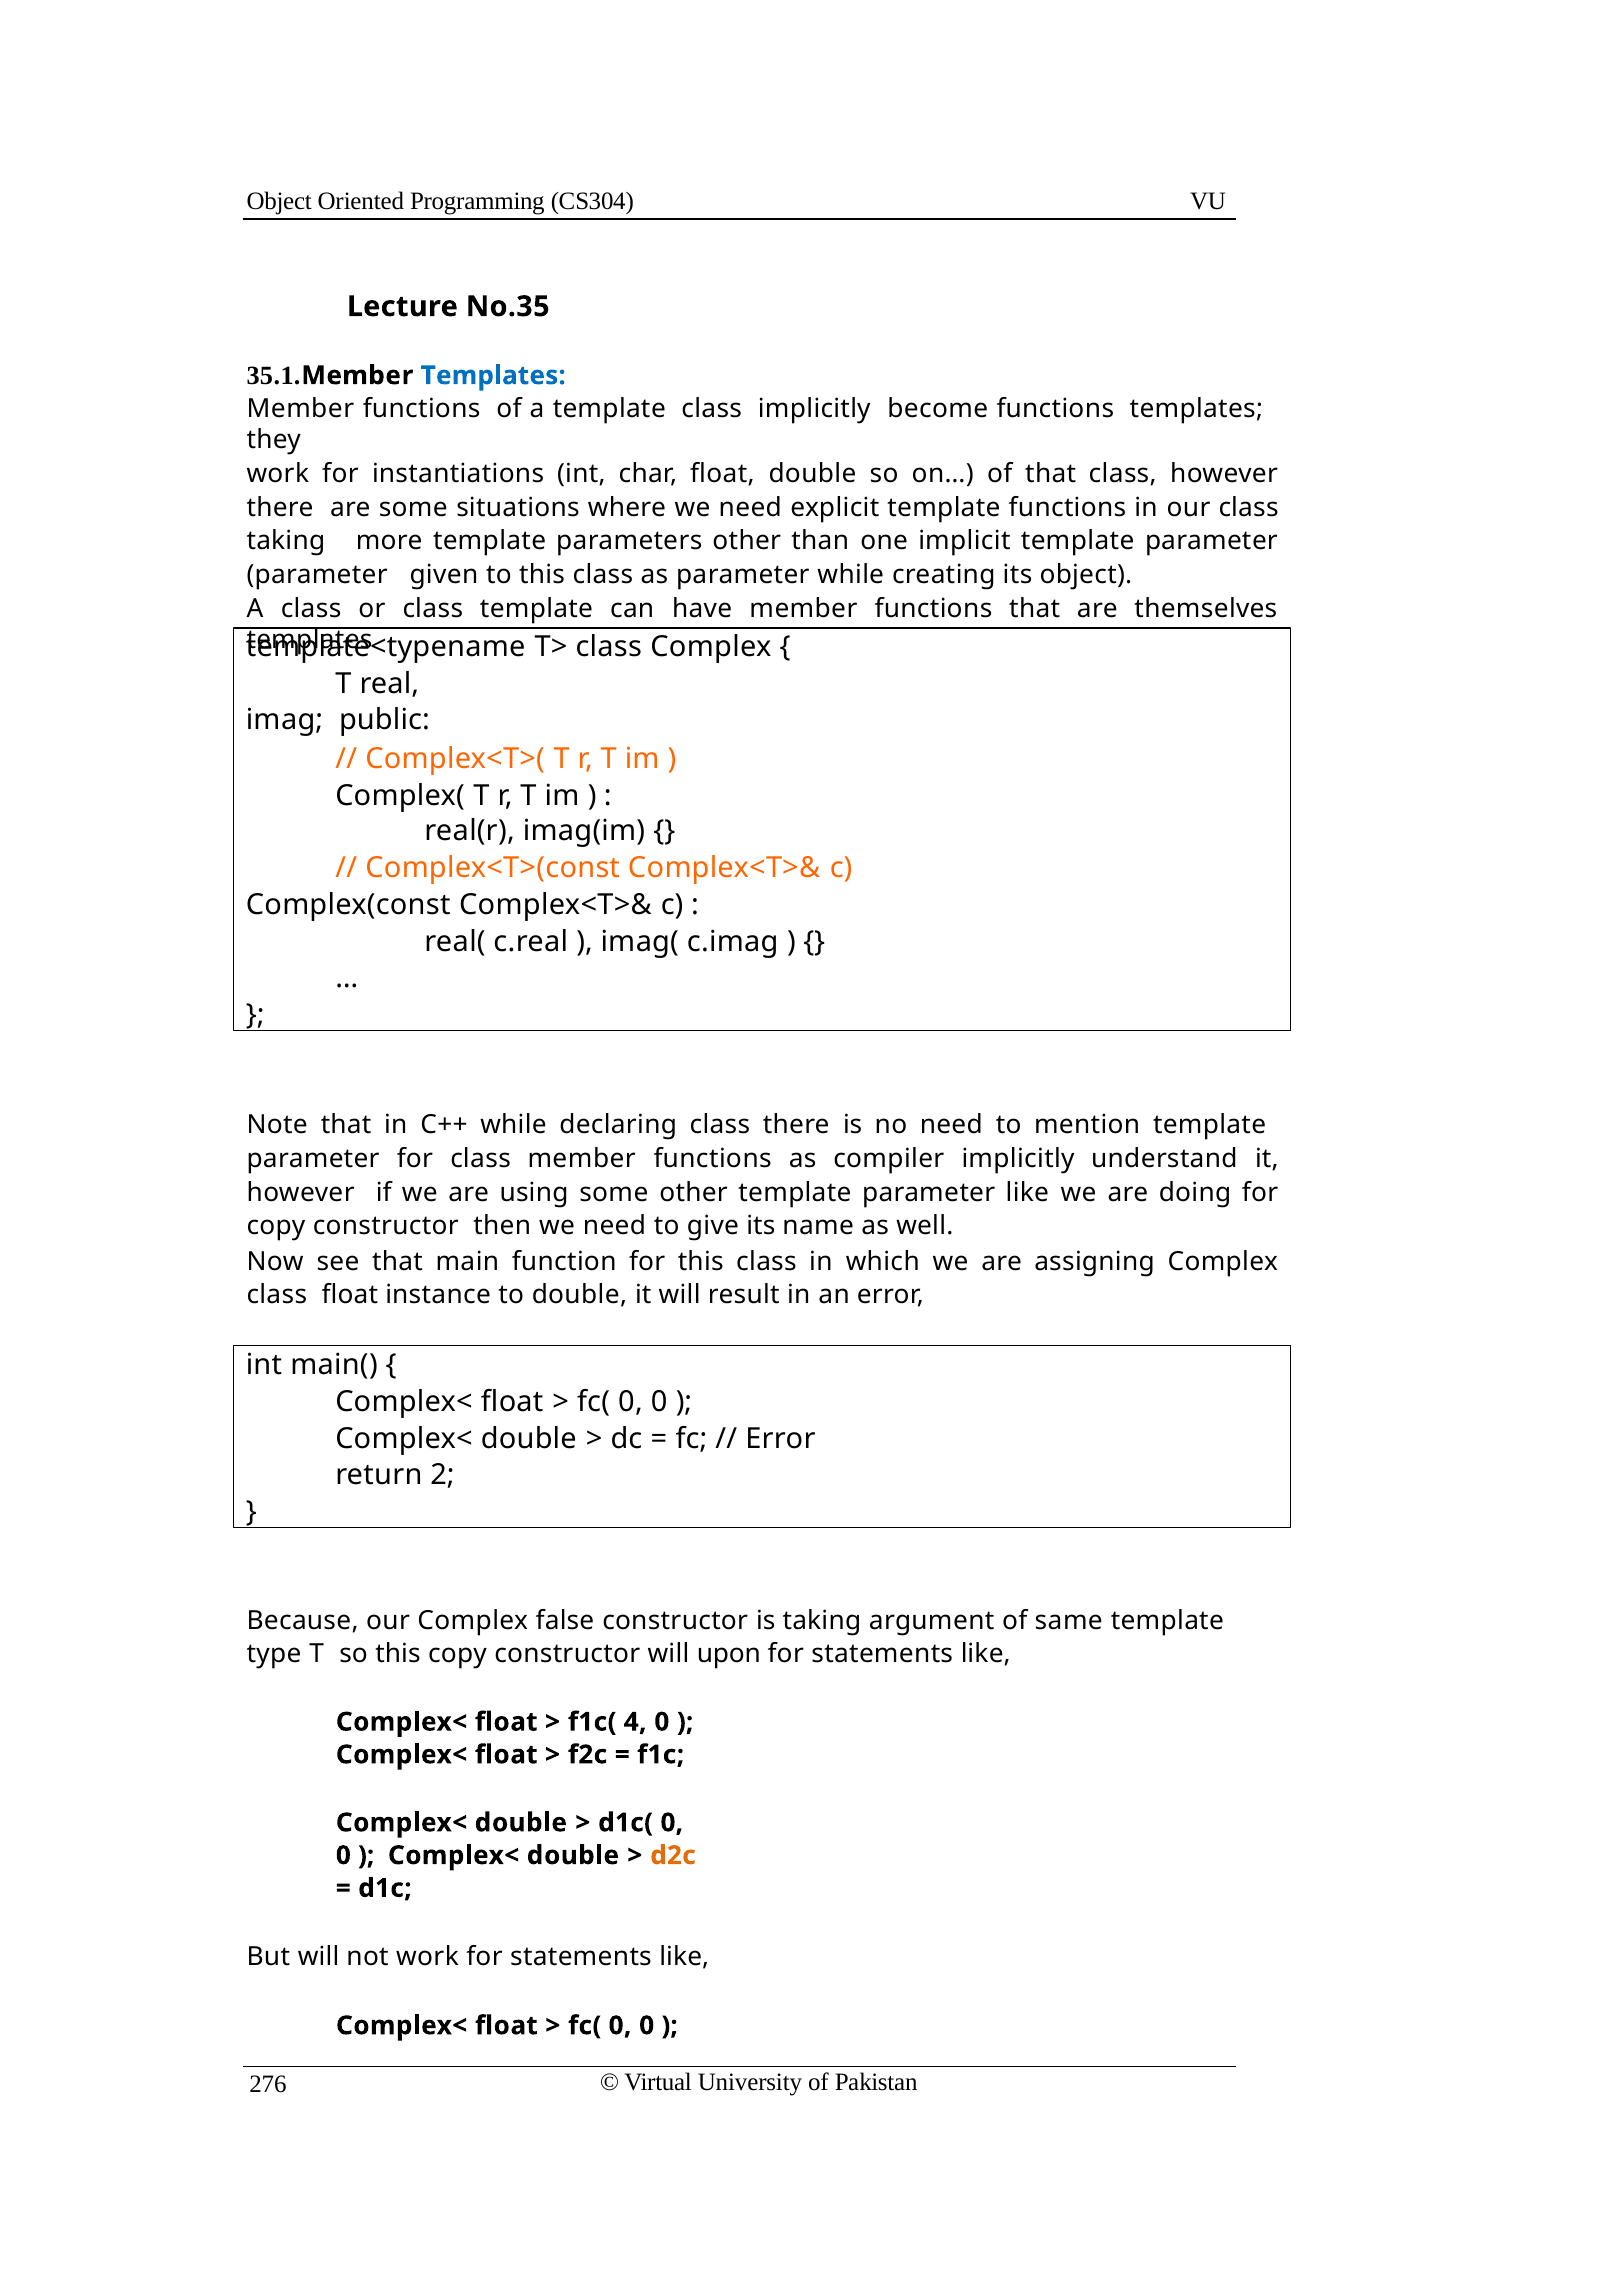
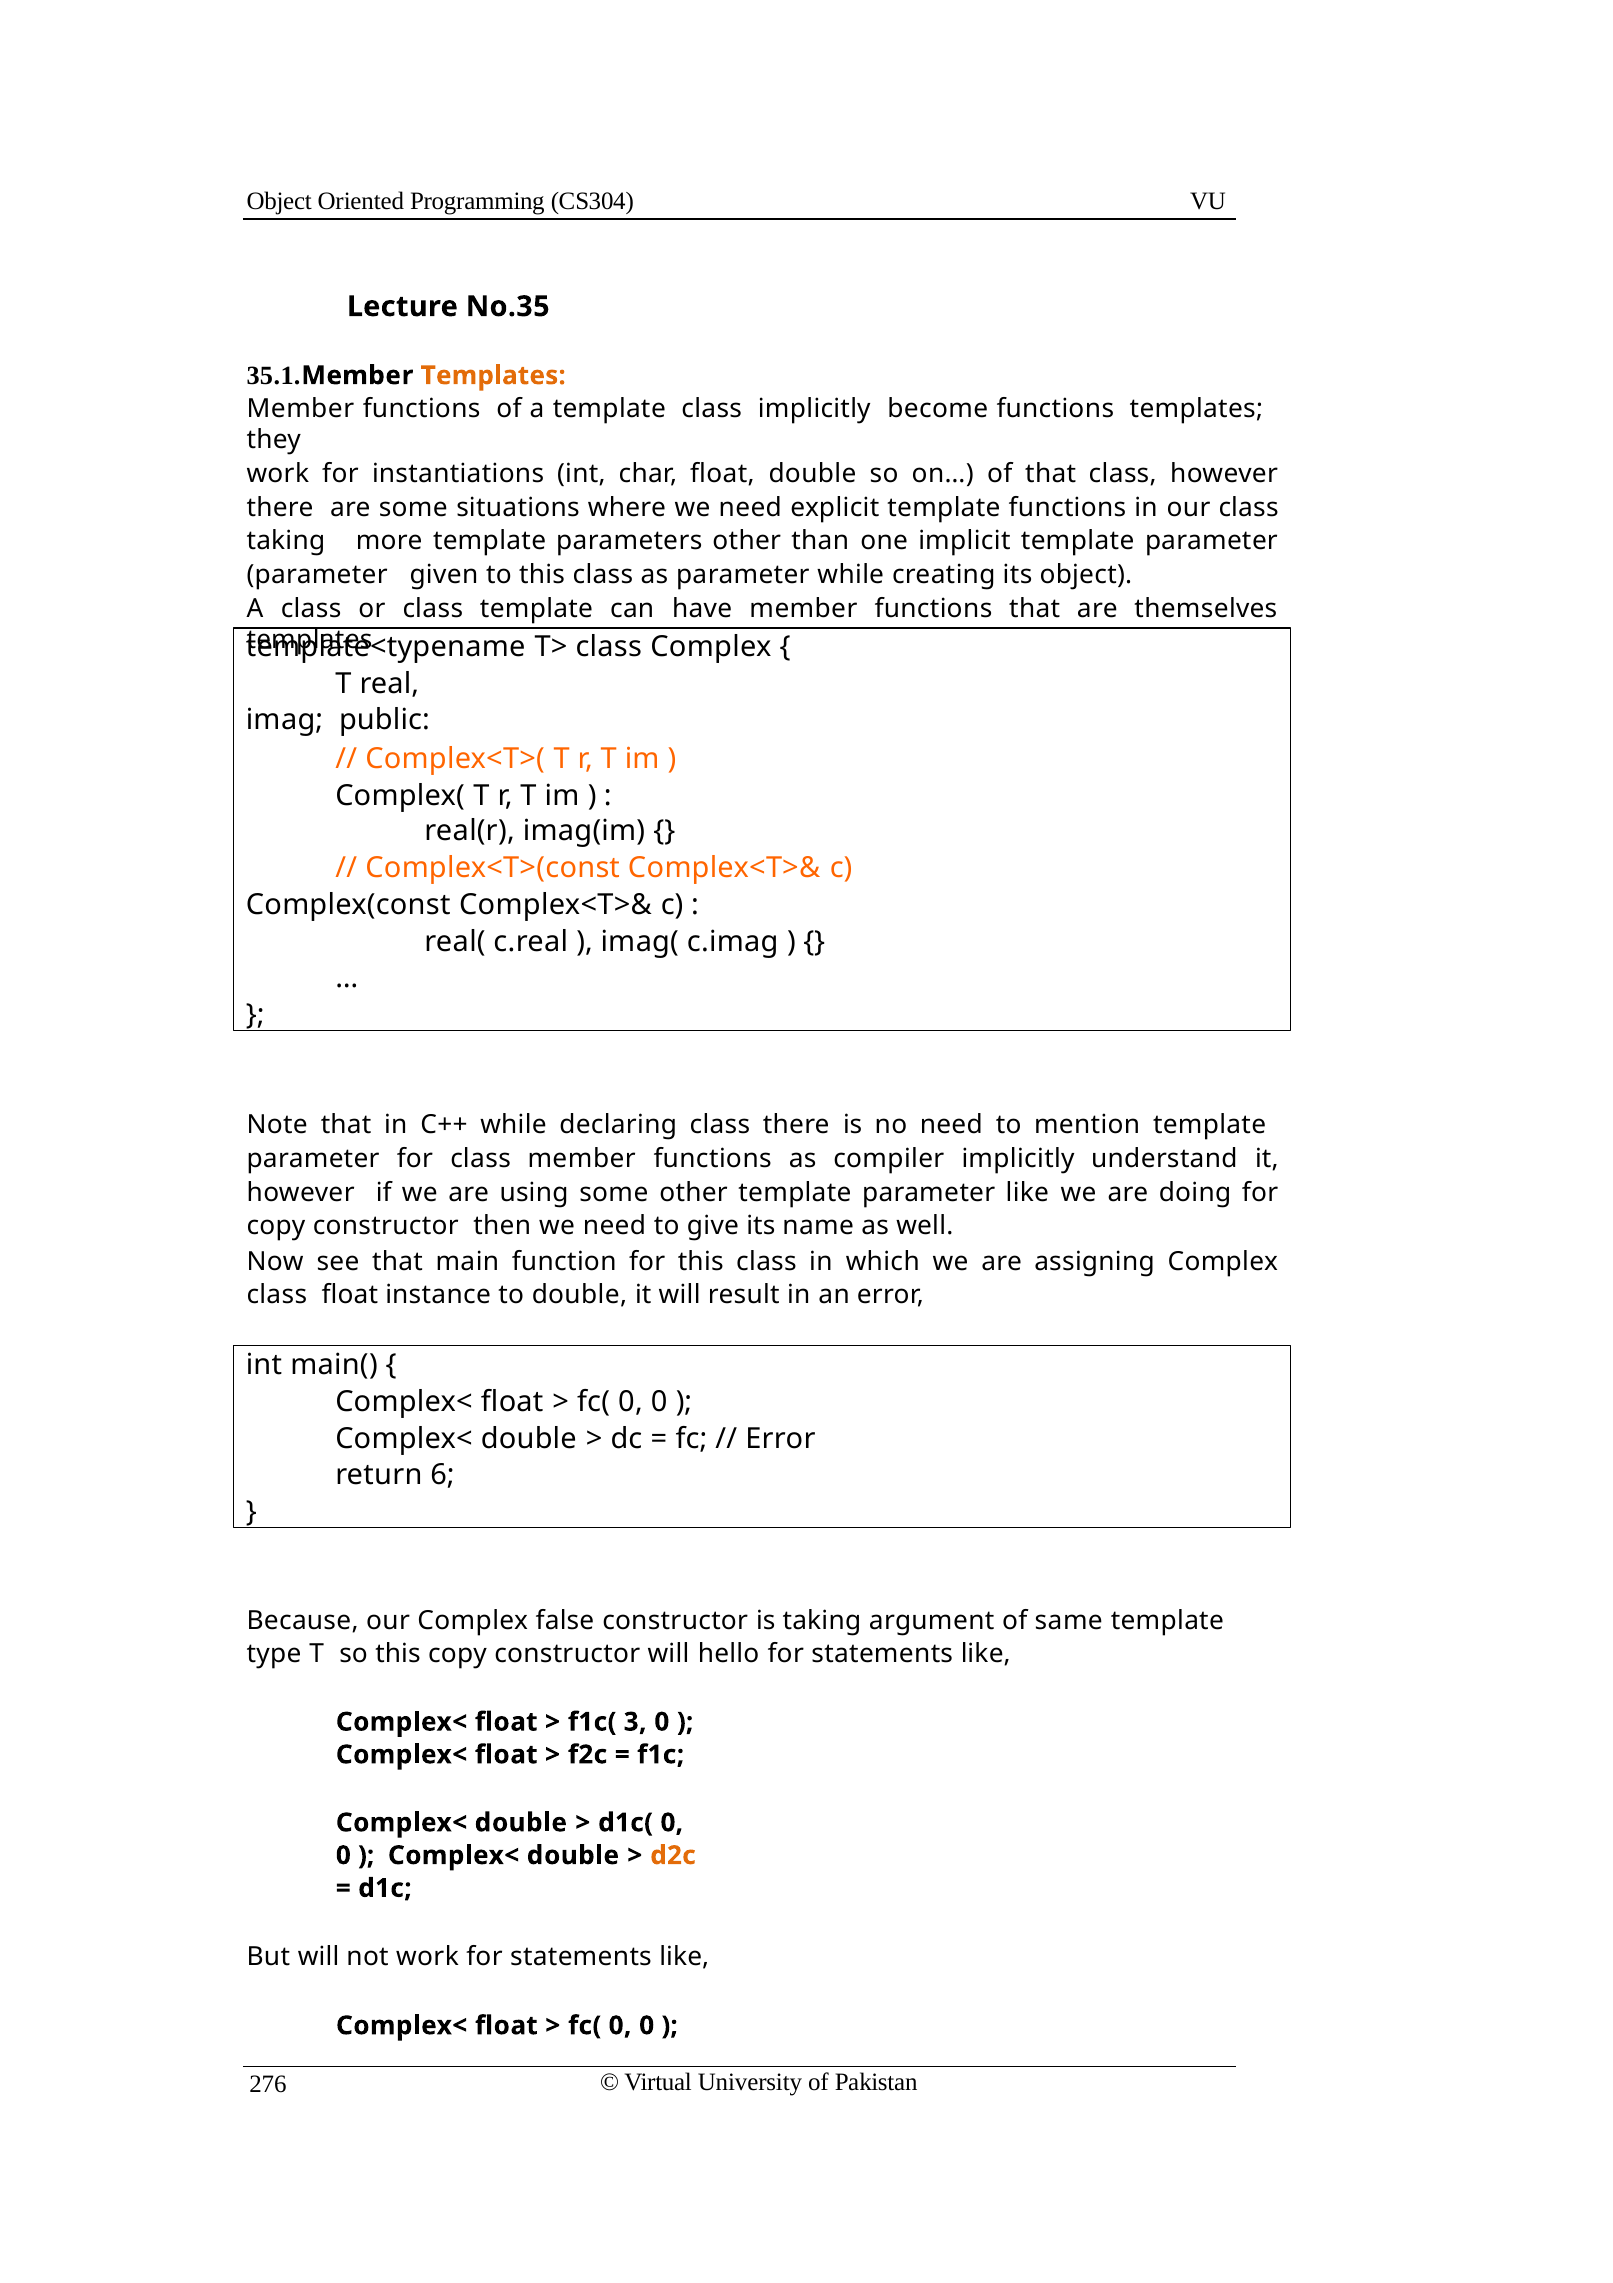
Templates at (493, 375) colour: blue -> orange
2: 2 -> 6
upon: upon -> hello
4: 4 -> 3
